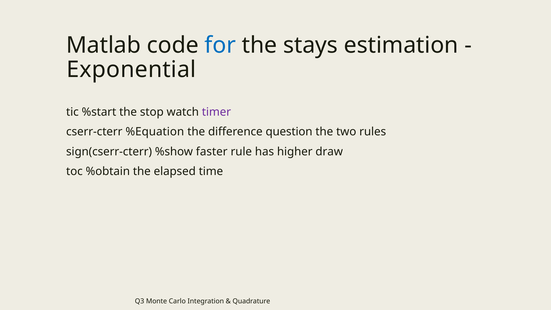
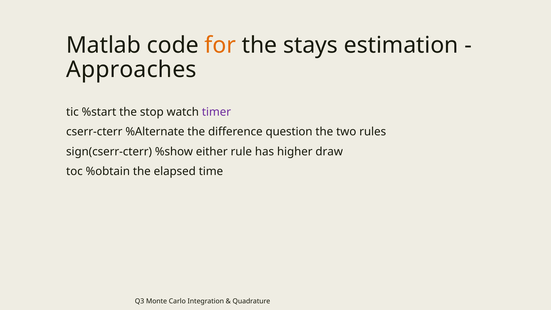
for colour: blue -> orange
Exponential: Exponential -> Approaches
%Equation: %Equation -> %Alternate
faster: faster -> either
